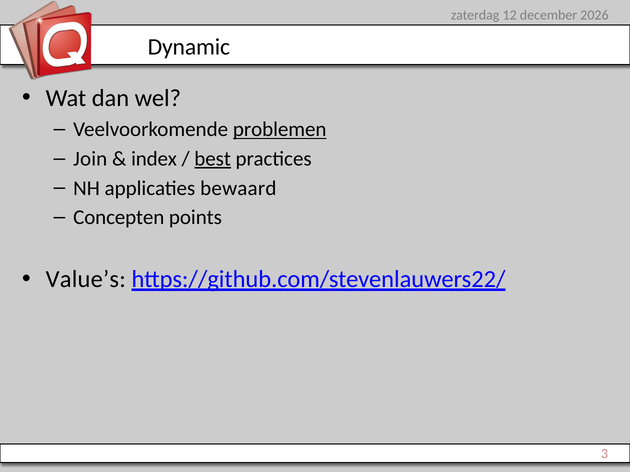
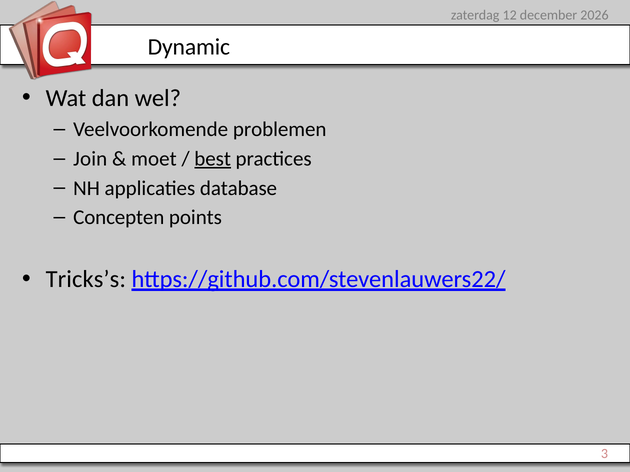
problemen underline: present -> none
index: index -> moet
bewaard: bewaard -> database
Value’s: Value’s -> Tricks’s
